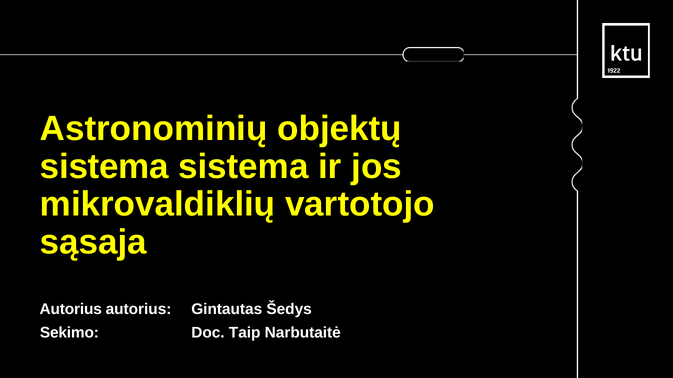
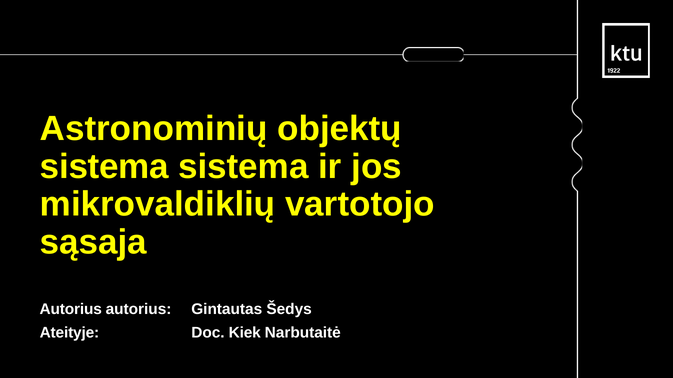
Sekimo: Sekimo -> Ateityje
Taip: Taip -> Kiek
